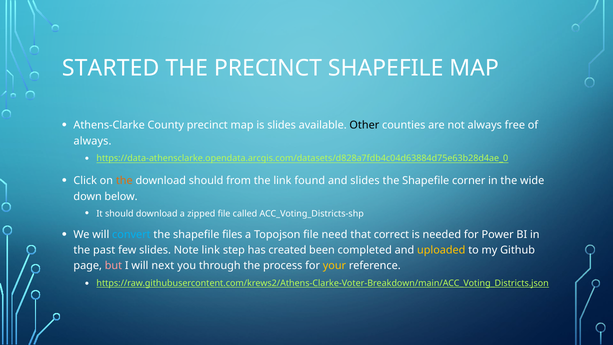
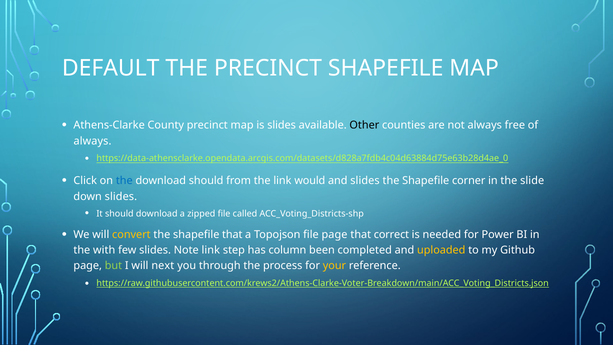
STARTED: STARTED -> DEFAULT
the at (124, 181) colour: orange -> blue
found: found -> would
wide: wide -> slide
down below: below -> slides
convert colour: light blue -> yellow
shapefile files: files -> that
file need: need -> page
past: past -> with
created: created -> column
but colour: pink -> light green
